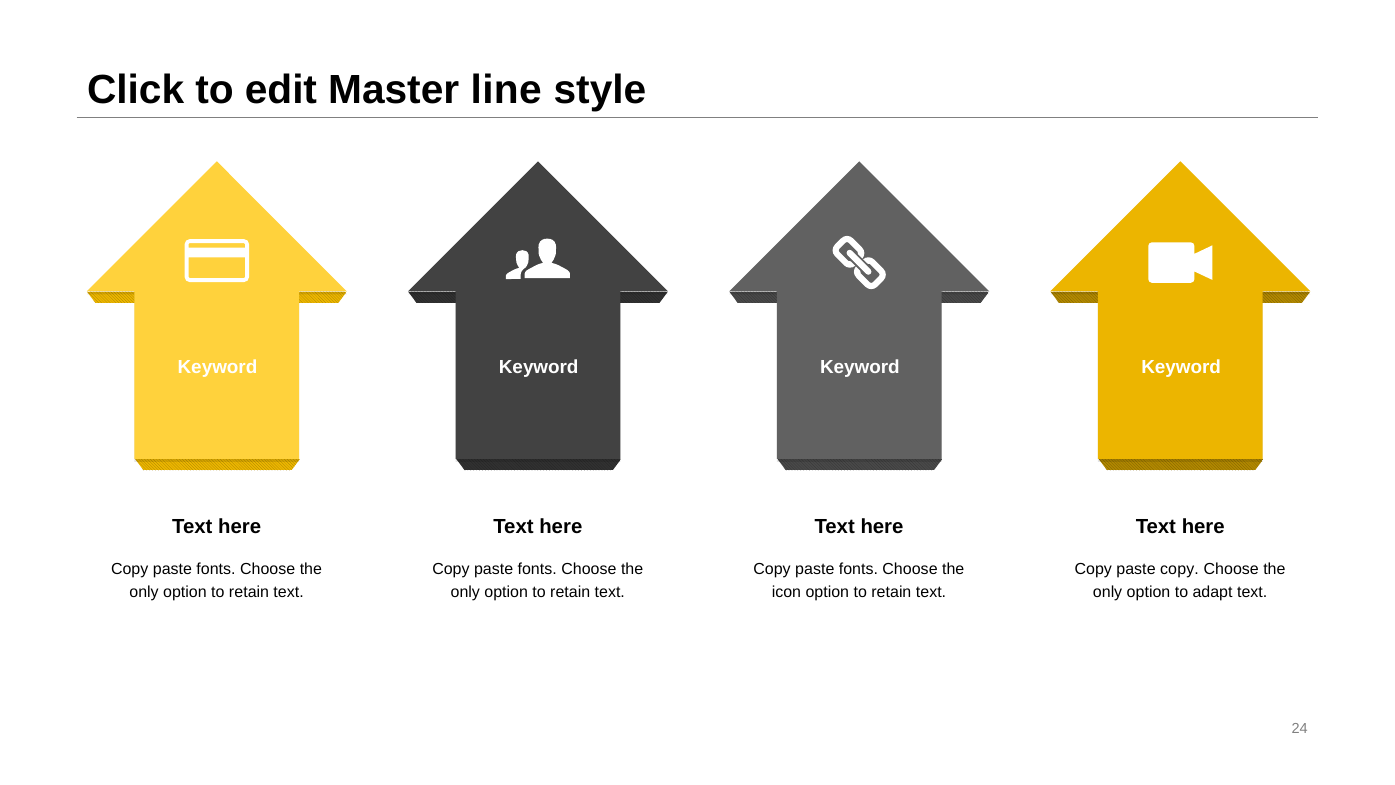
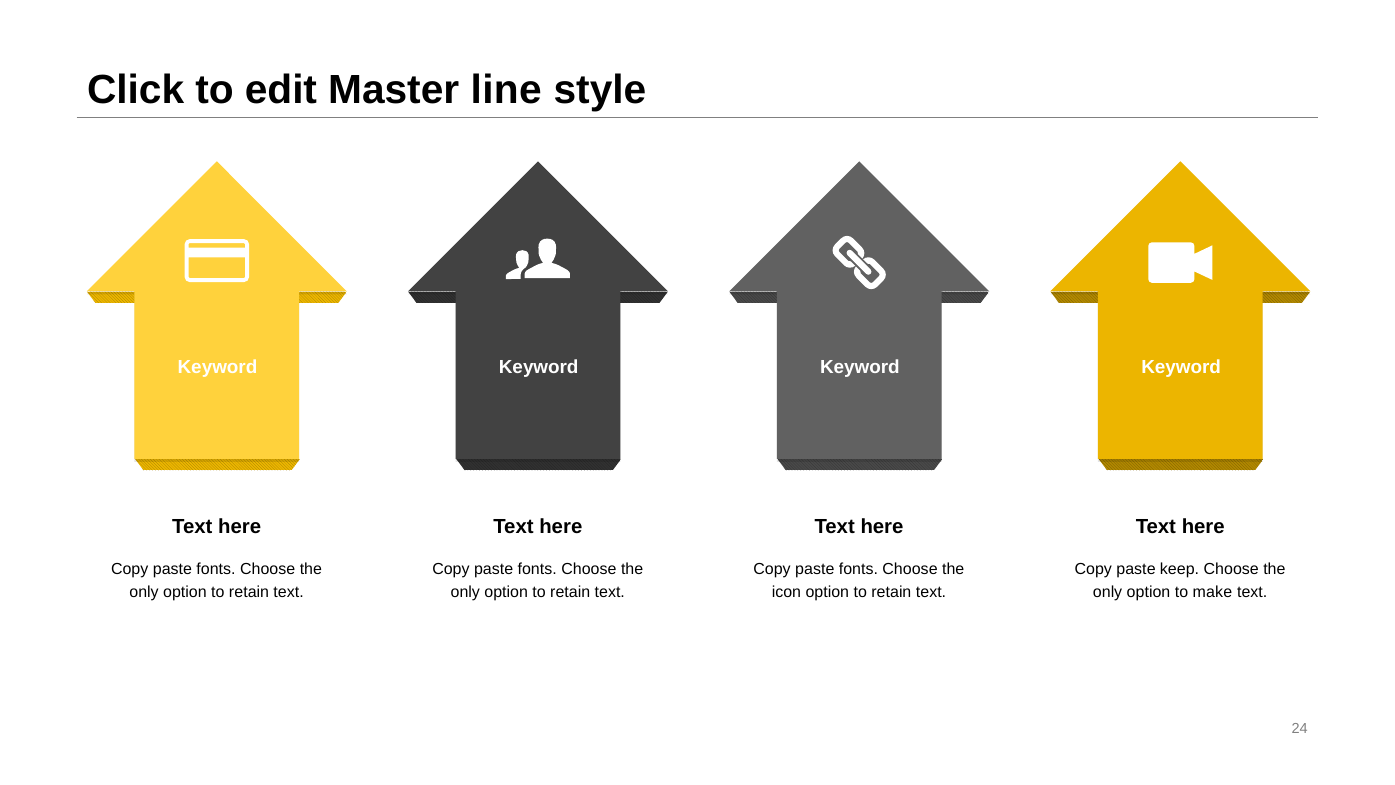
paste copy: copy -> keep
adapt: adapt -> make
